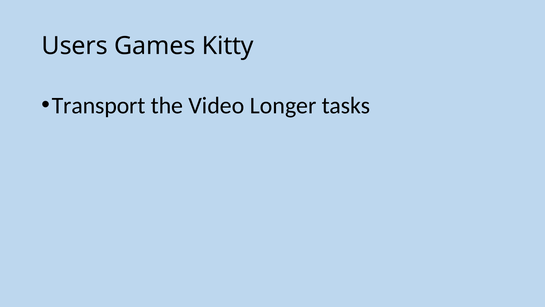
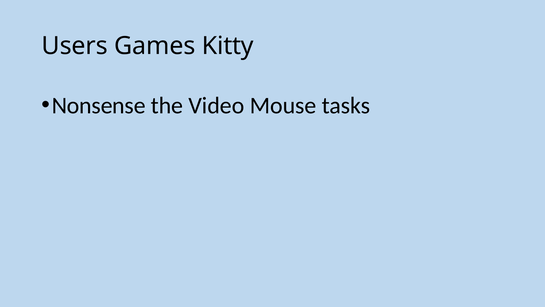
Transport: Transport -> Nonsense
Longer: Longer -> Mouse
